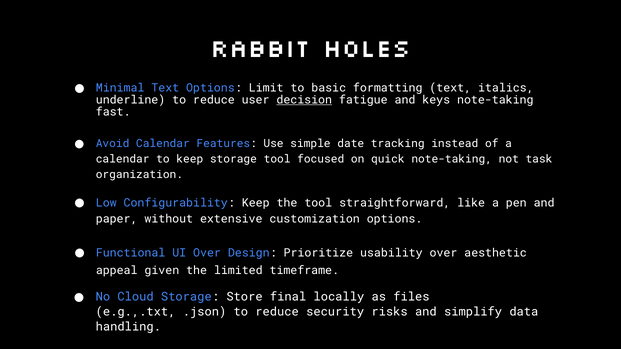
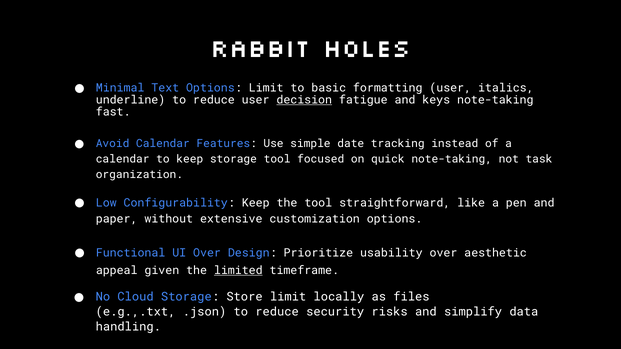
formatting text: text -> user
limited underline: none -> present
Store final: final -> limit
